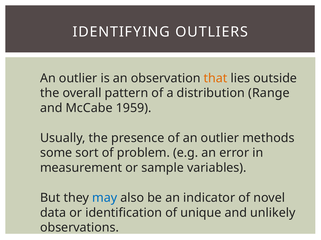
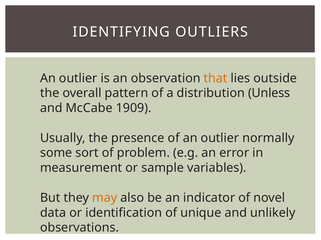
Range: Range -> Unless
1959: 1959 -> 1909
methods: methods -> normally
may colour: blue -> orange
